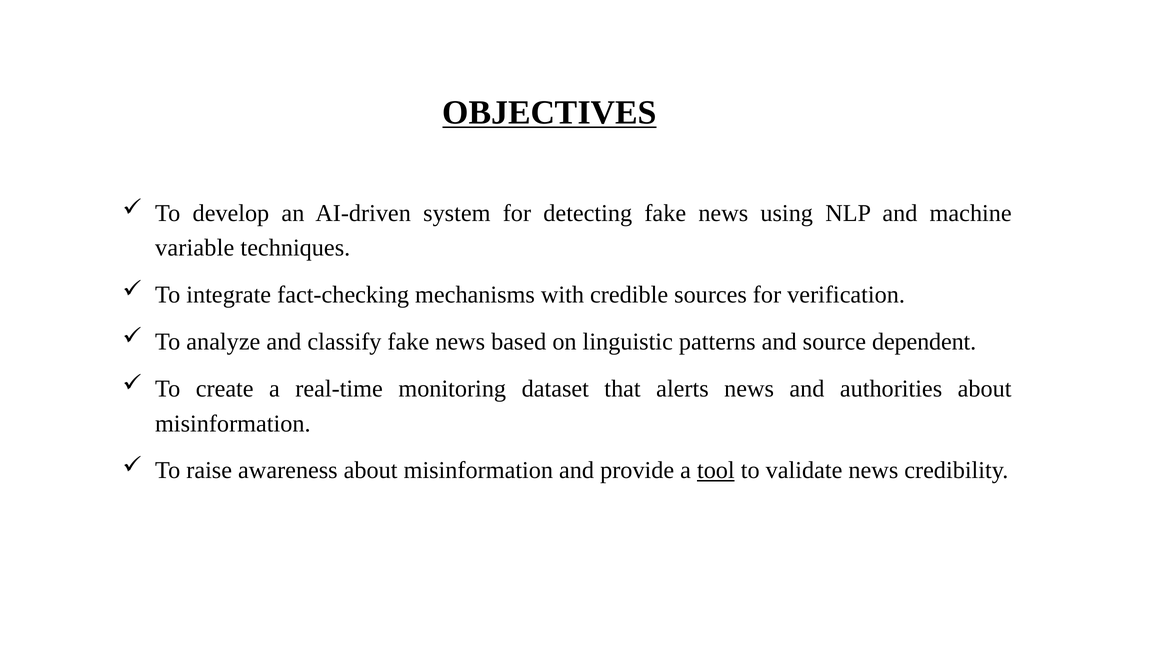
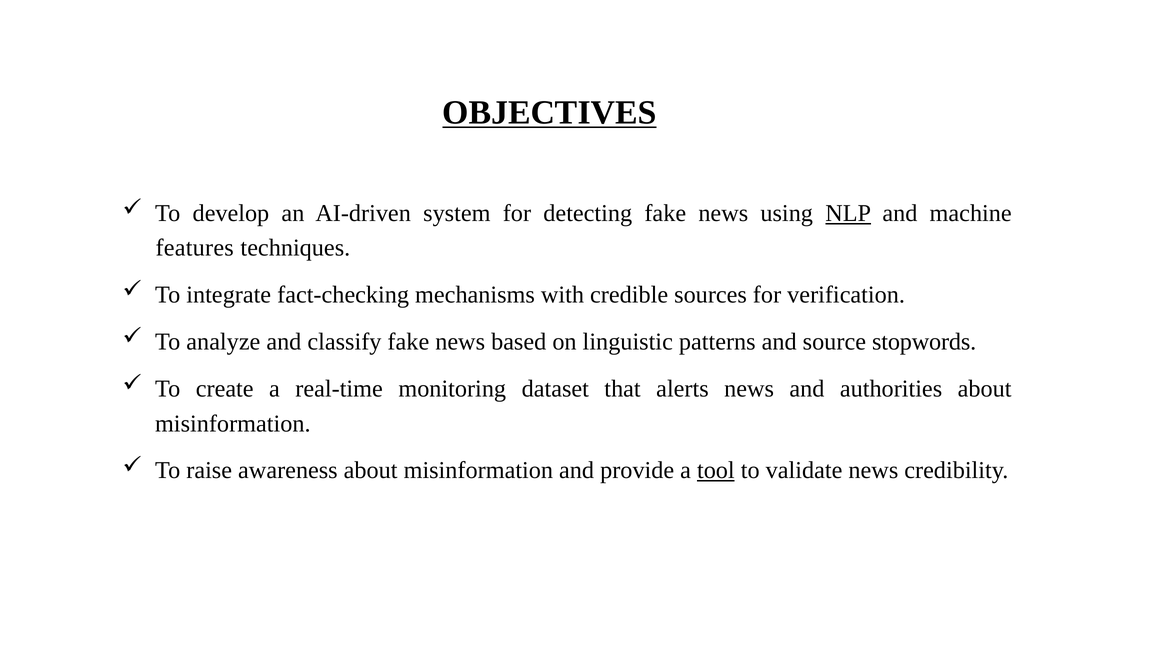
NLP underline: none -> present
variable: variable -> features
dependent: dependent -> stopwords
